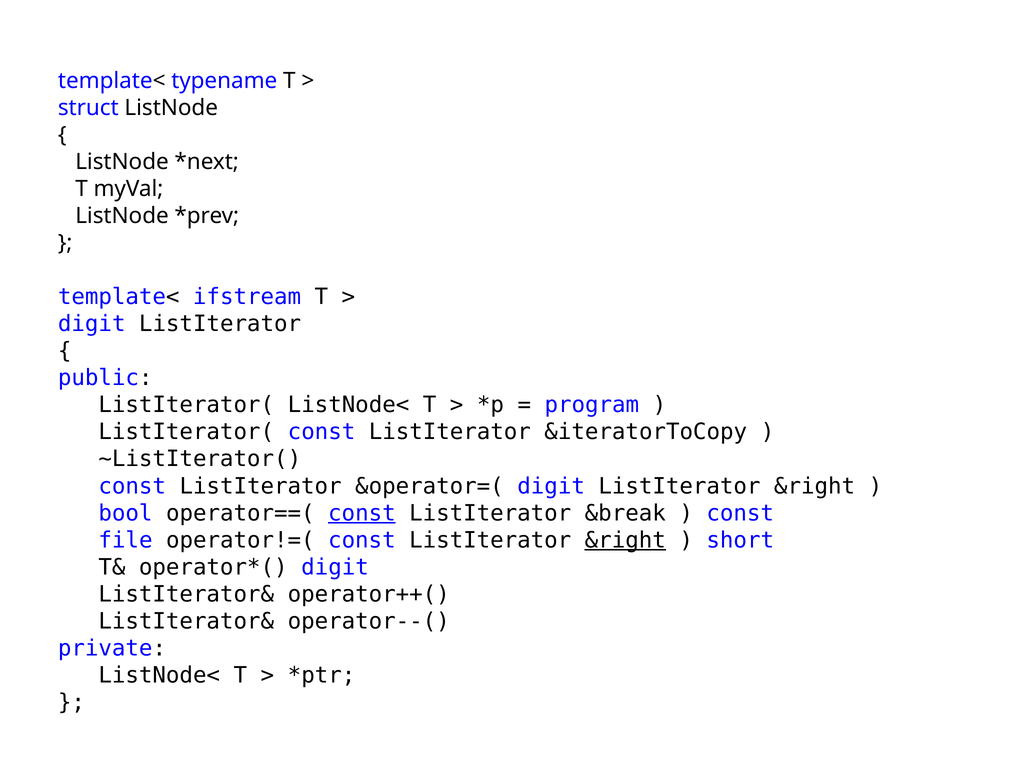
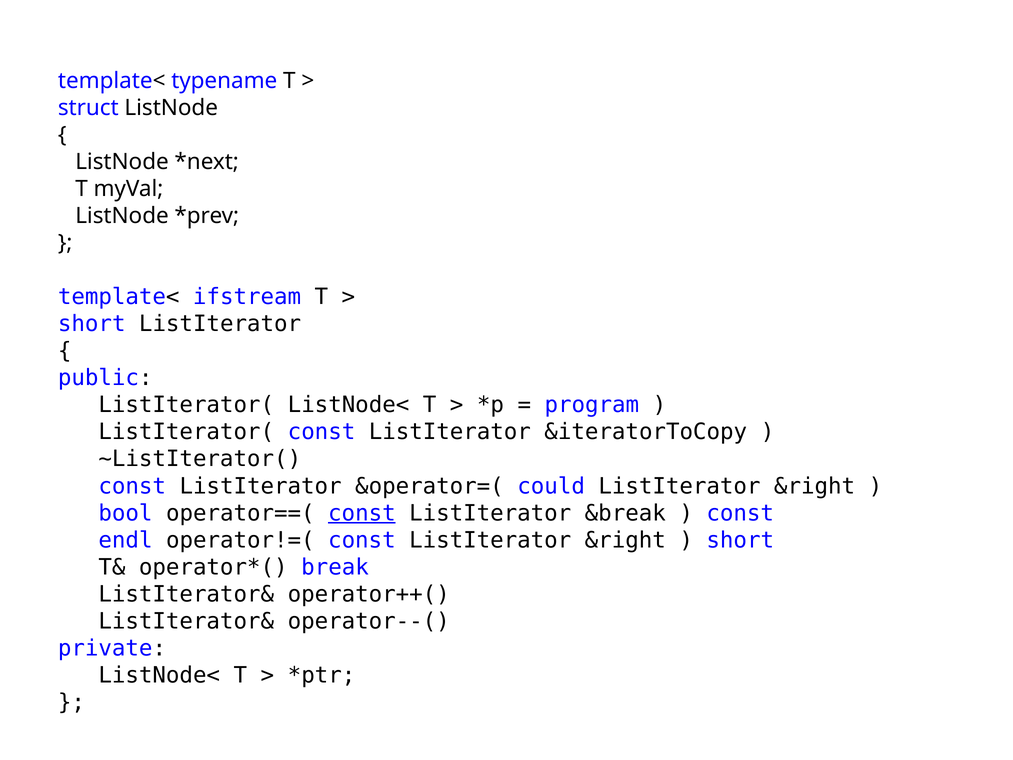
digit at (92, 324): digit -> short
&operator=( digit: digit -> could
file: file -> endl
&right at (625, 540) underline: present -> none
digit at (335, 567): digit -> break
